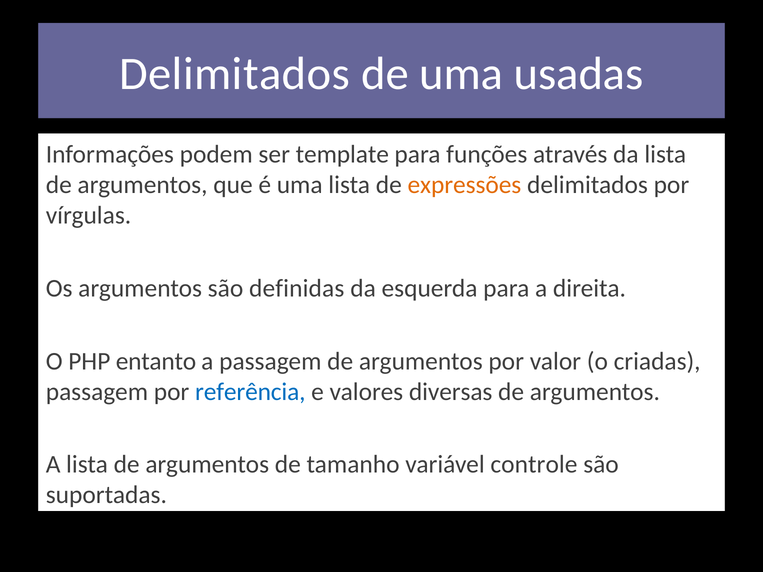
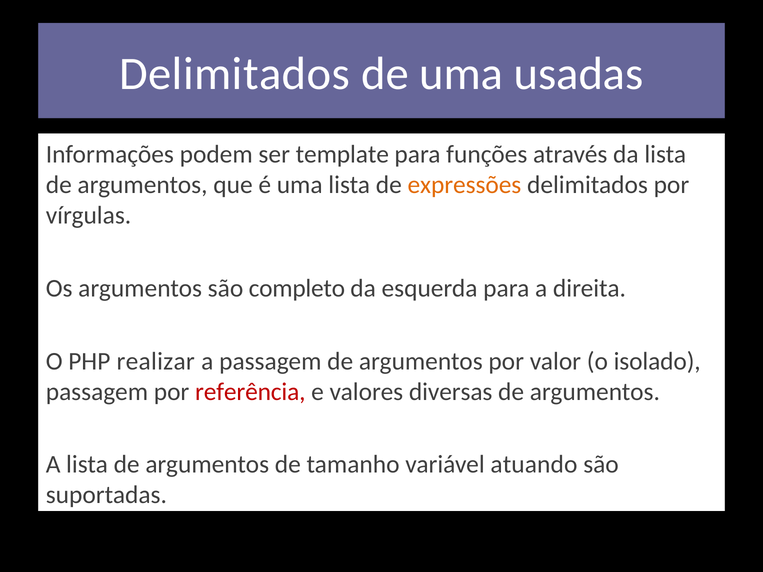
definidas: definidas -> completo
entanto: entanto -> realizar
criadas: criadas -> isolado
referência colour: blue -> red
controle: controle -> atuando
